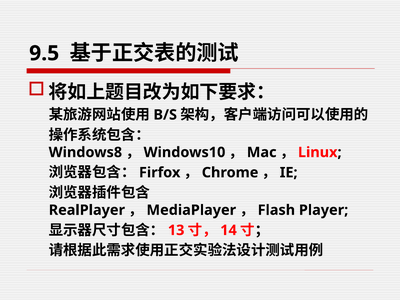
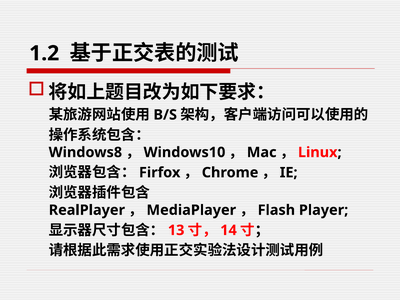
9.5: 9.5 -> 1.2
